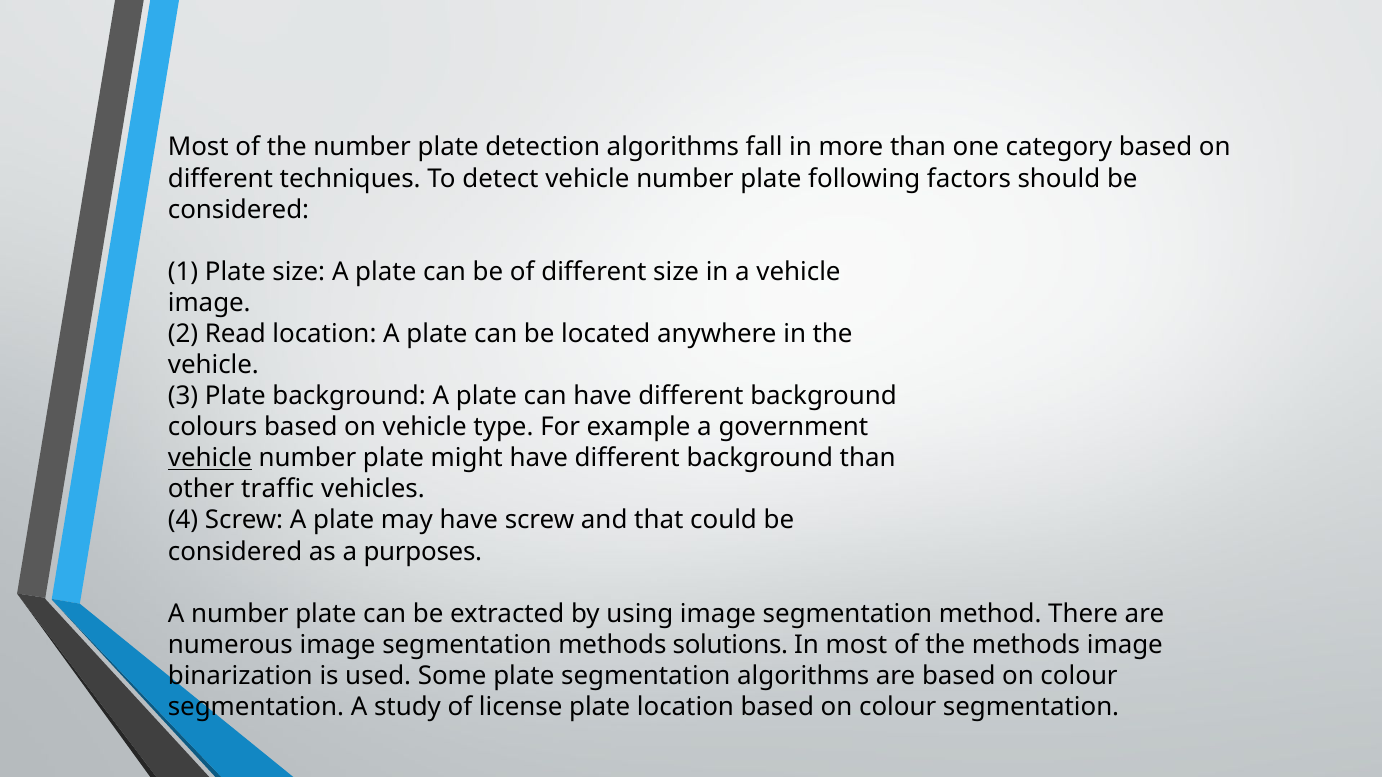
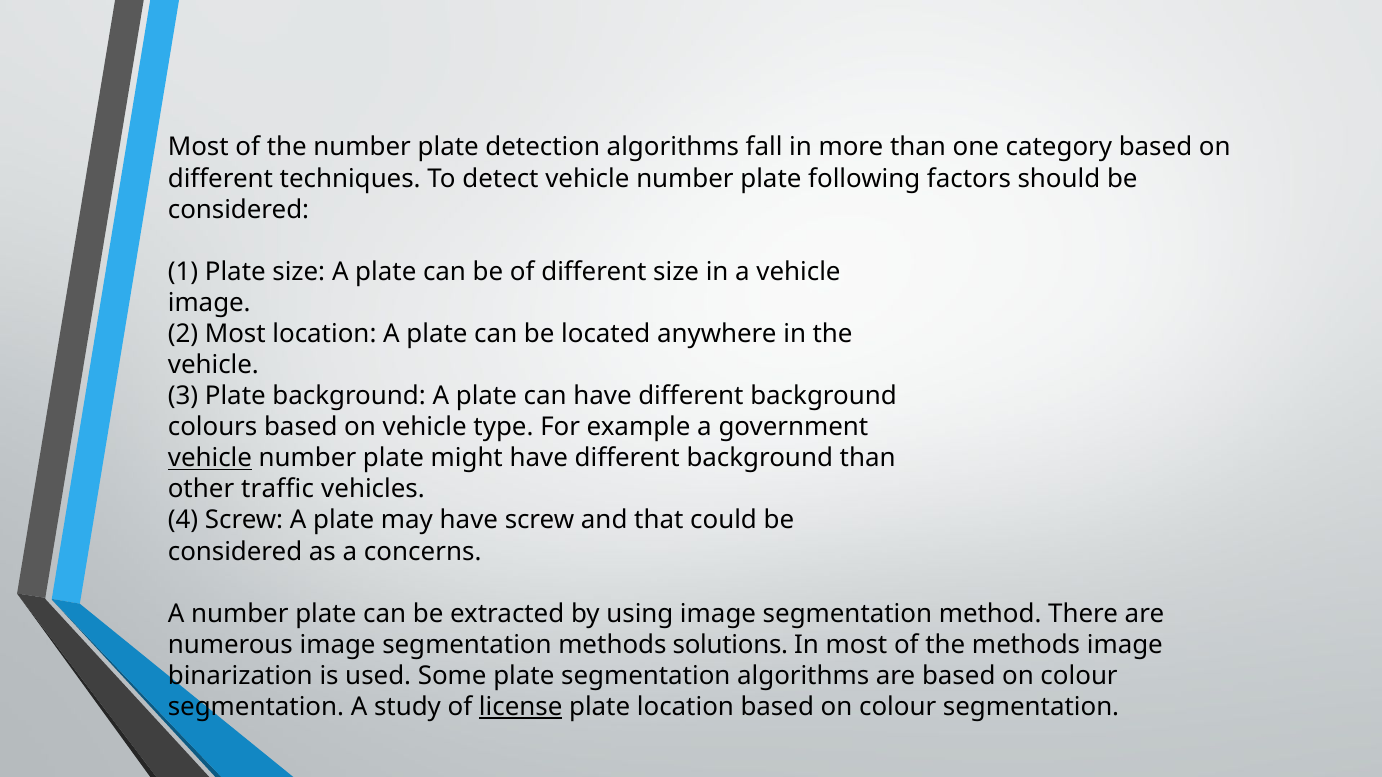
2 Read: Read -> Most
purposes: purposes -> concerns
license underline: none -> present
